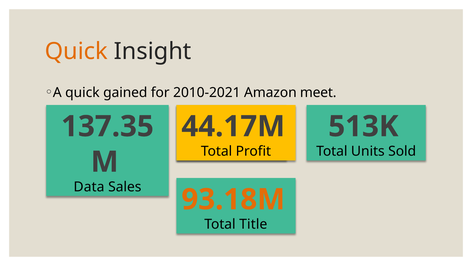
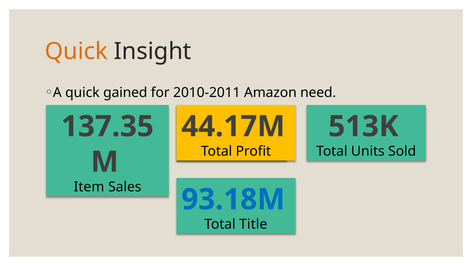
2010-2021: 2010-2021 -> 2010-2011
meet: meet -> need
Data: Data -> Item
93.18M colour: orange -> blue
